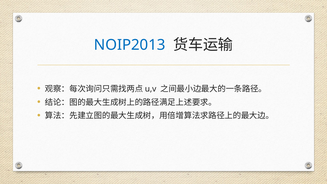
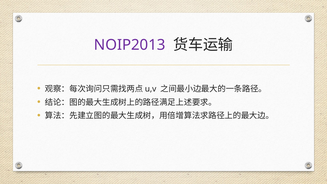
NOIP2013 colour: blue -> purple
